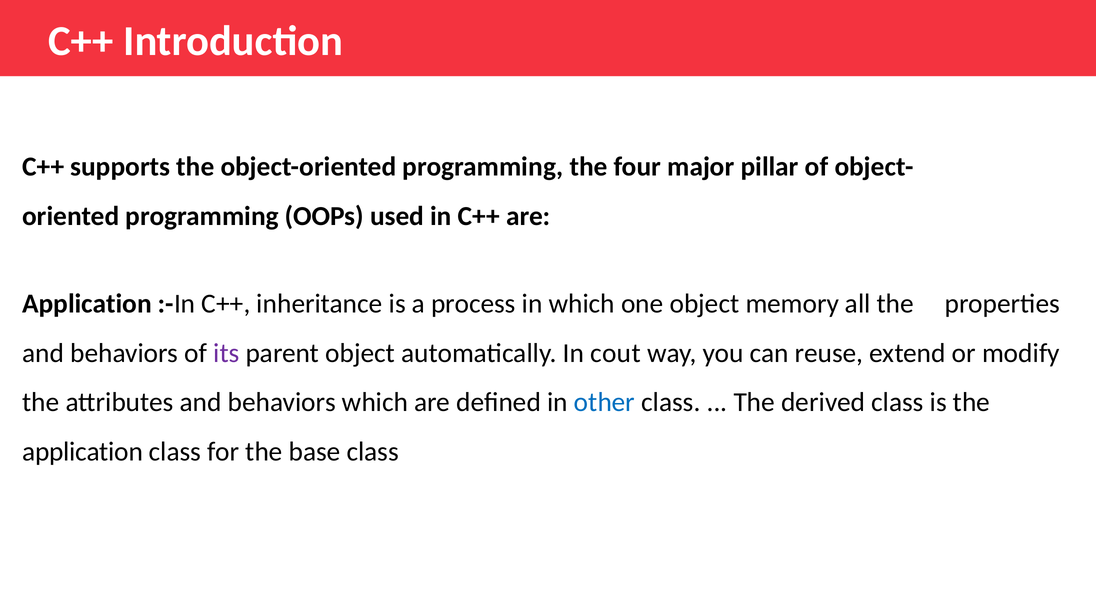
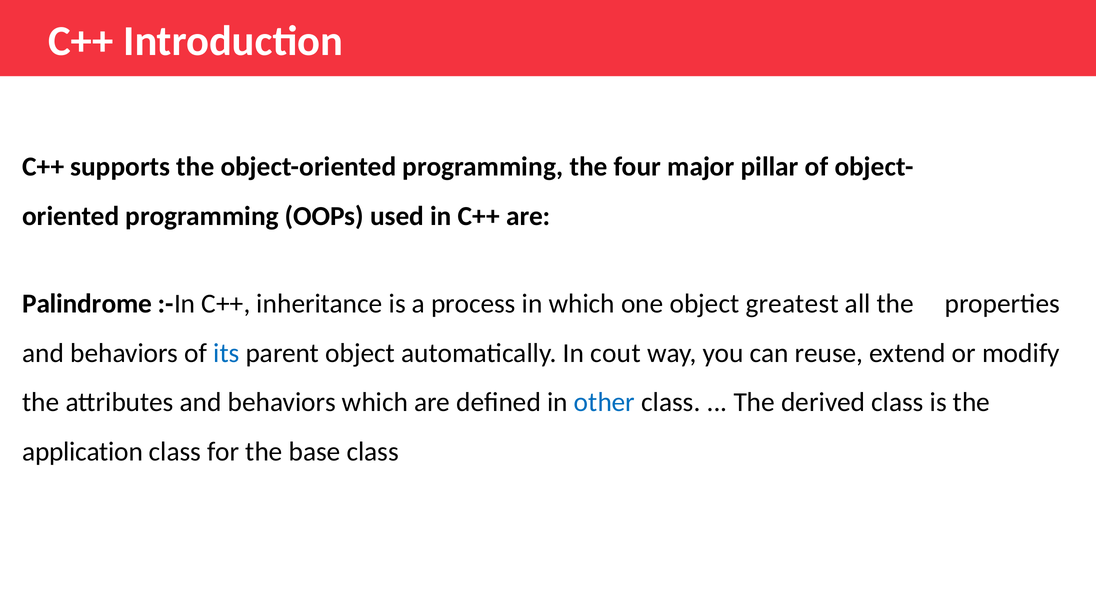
Application at (87, 304): Application -> Palindrome
memory: memory -> greatest
its colour: purple -> blue
